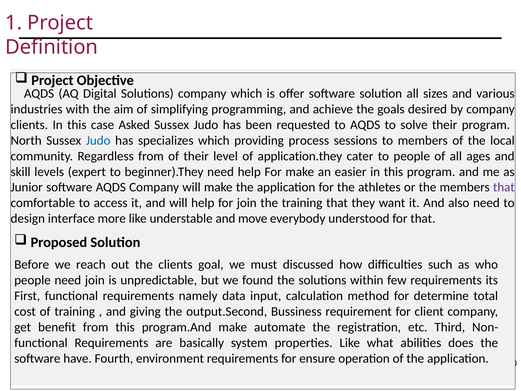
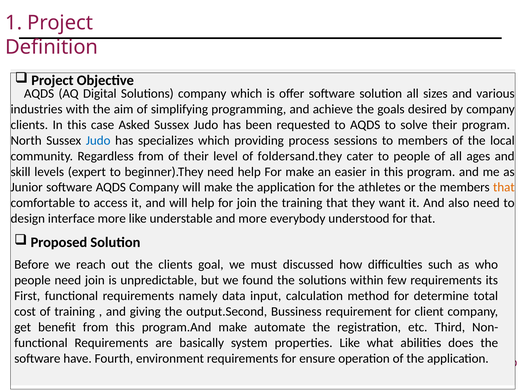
application.they: application.they -> foldersand.they
that at (504, 187) colour: purple -> orange
and move: move -> more
